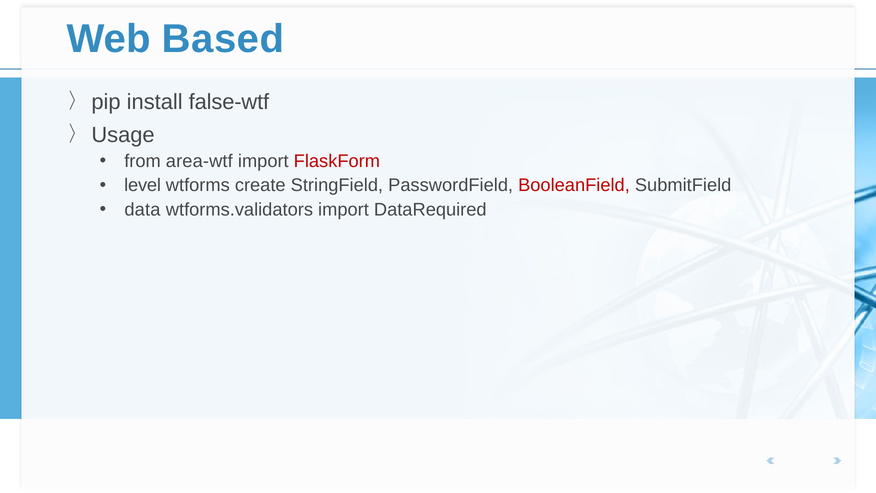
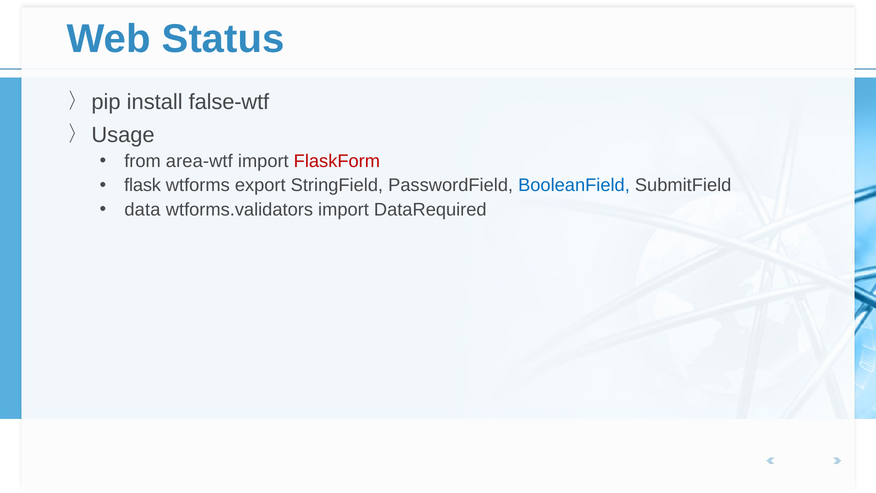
Based: Based -> Status
level: level -> flask
create: create -> export
BooleanField colour: red -> blue
